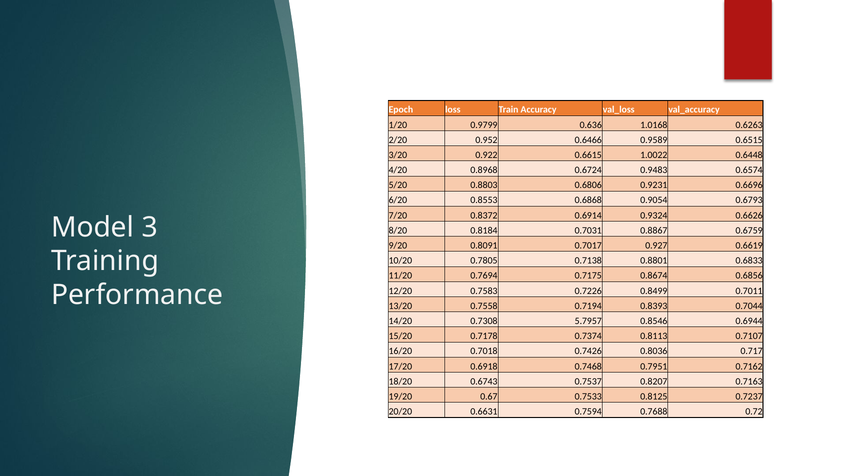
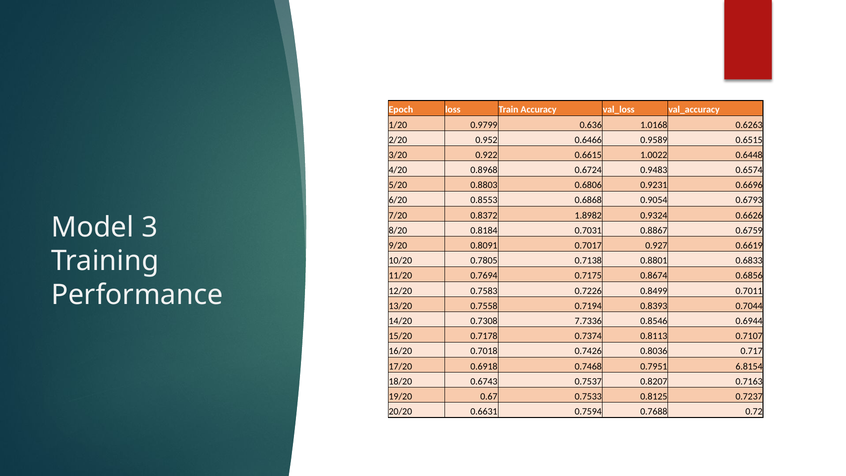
0.6914: 0.6914 -> 1.8982
5.7957: 5.7957 -> 7.7336
0.7162: 0.7162 -> 6.8154
